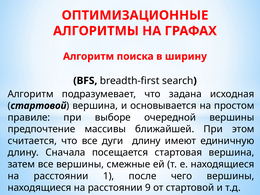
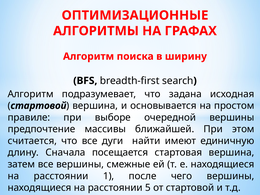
дуги длину: длину -> найти
9: 9 -> 5
